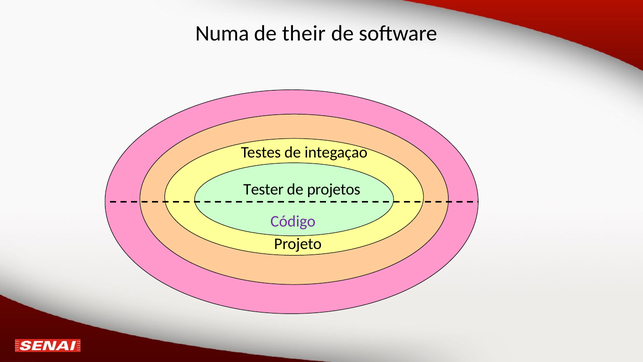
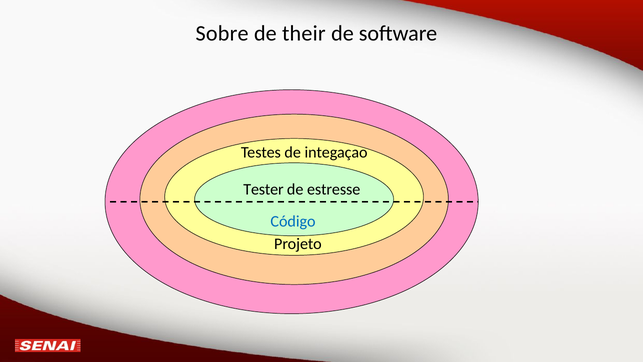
Numa: Numa -> Sobre
projetos: projetos -> estresse
Código colour: purple -> blue
